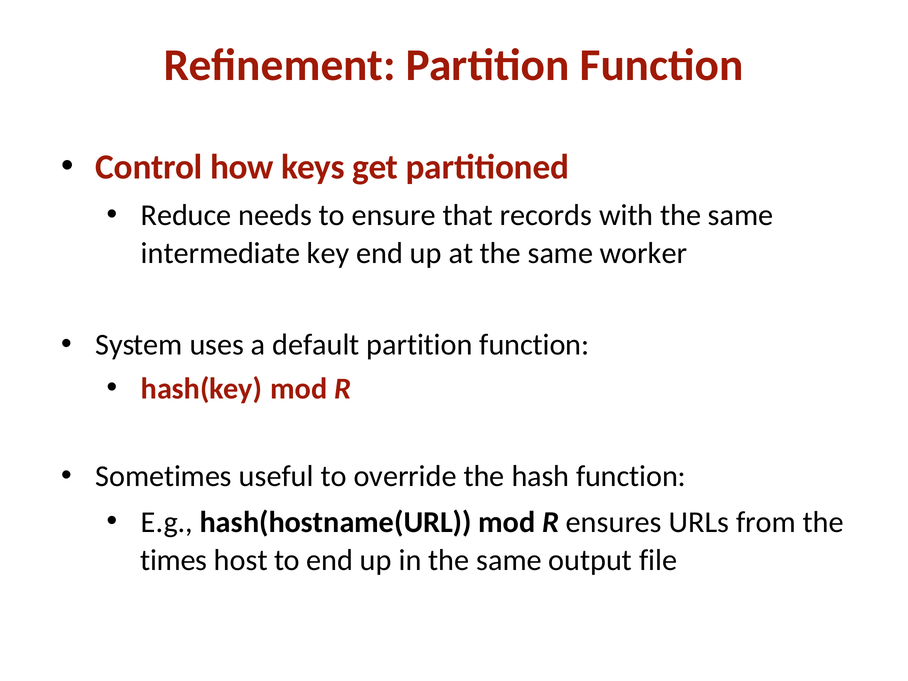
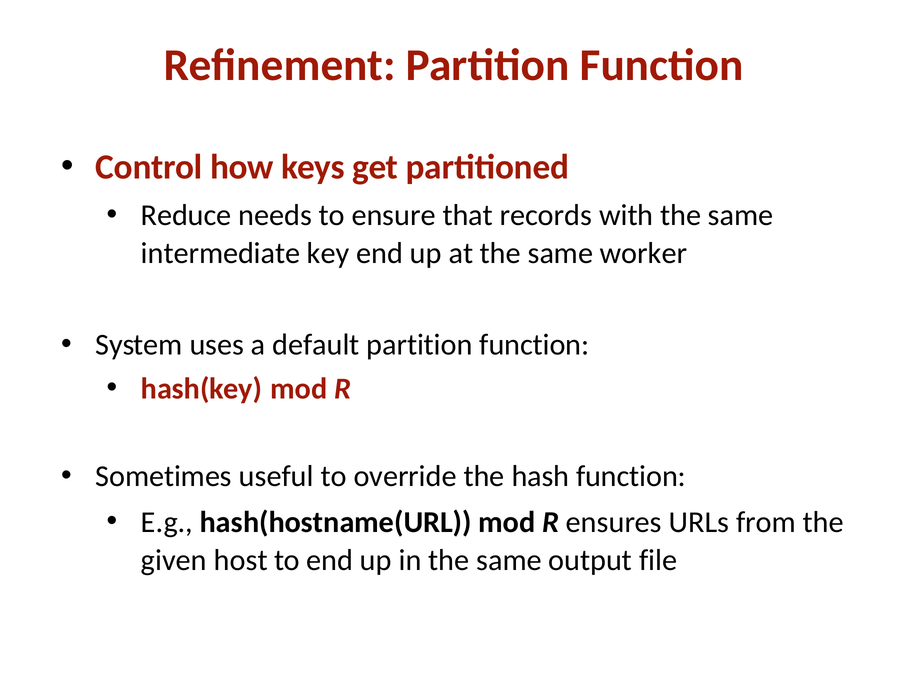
times: times -> given
